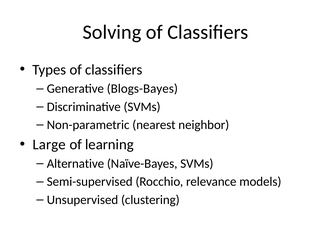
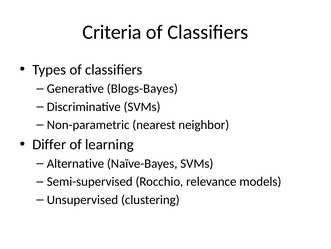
Solving: Solving -> Criteria
Large: Large -> Differ
